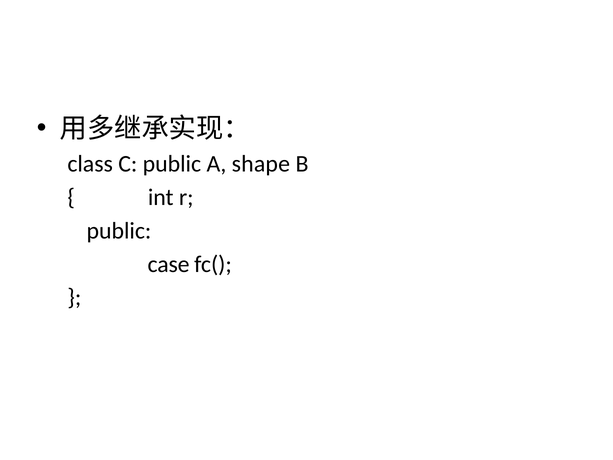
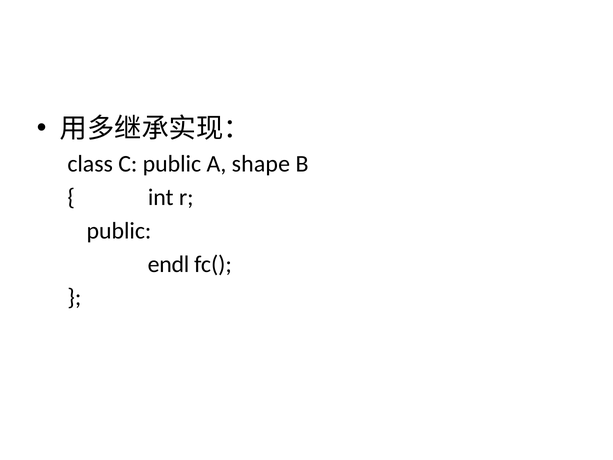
case: case -> endl
